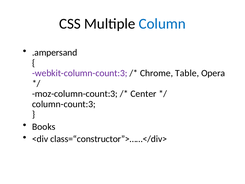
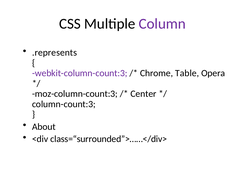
Column colour: blue -> purple
.ampersand: .ampersand -> .represents
Books: Books -> About
class=“constructor”>……</div>: class=“constructor”>……</div> -> class=“surrounded”>……</div>
